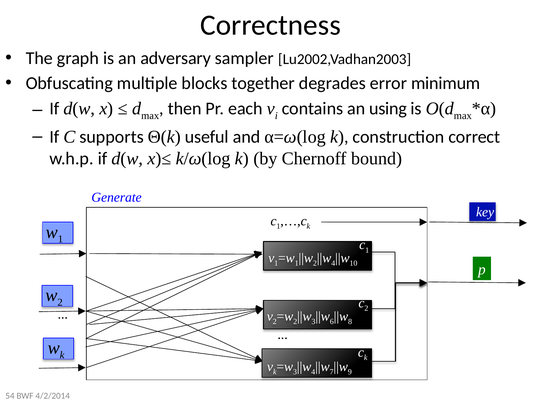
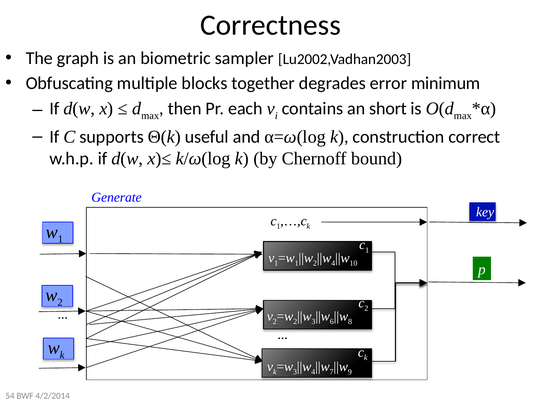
adversary: adversary -> biometric
using: using -> short
